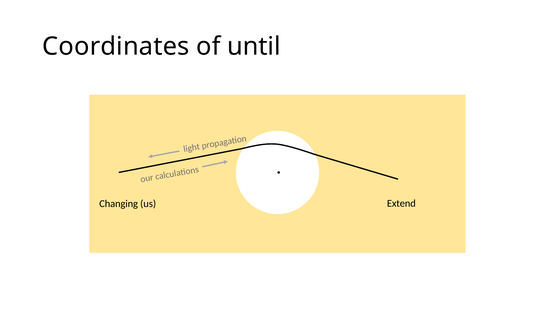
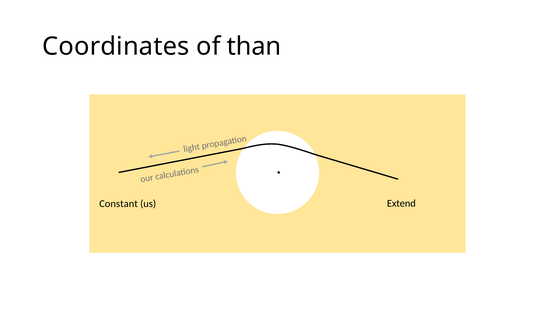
until: until -> than
Changing: Changing -> Constant
